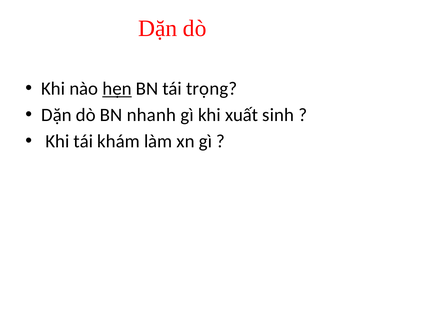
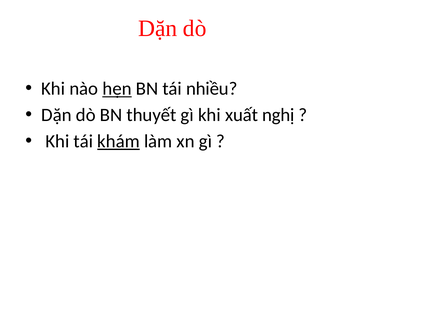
trọng: trọng -> nhiều
nhanh: nhanh -> thuyết
sinh: sinh -> nghị
khám underline: none -> present
